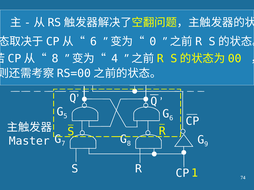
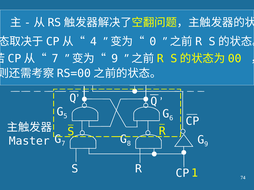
6 at (94, 42): 6 -> 4
8 at (55, 59): 8 -> 7
4 at (115, 59): 4 -> 9
